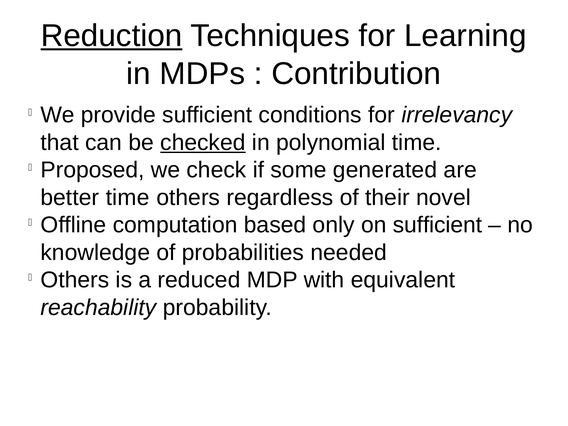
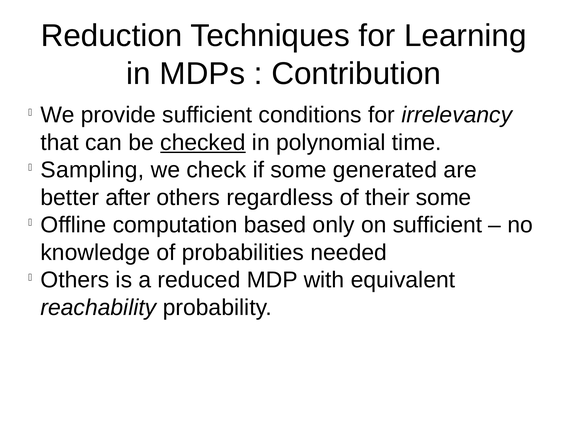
Reduction underline: present -> none
Proposed: Proposed -> Sampling
better time: time -> after
their novel: novel -> some
